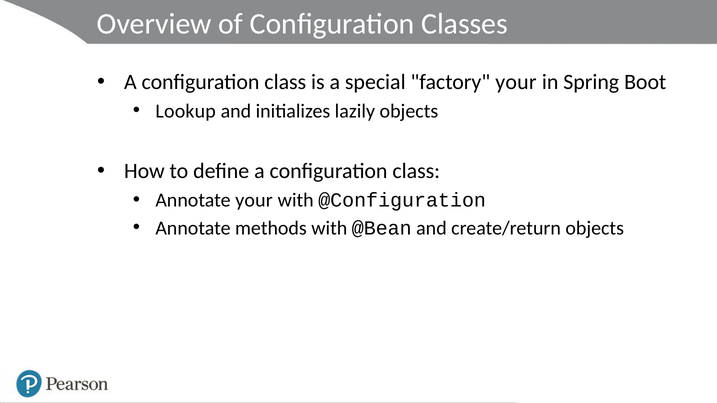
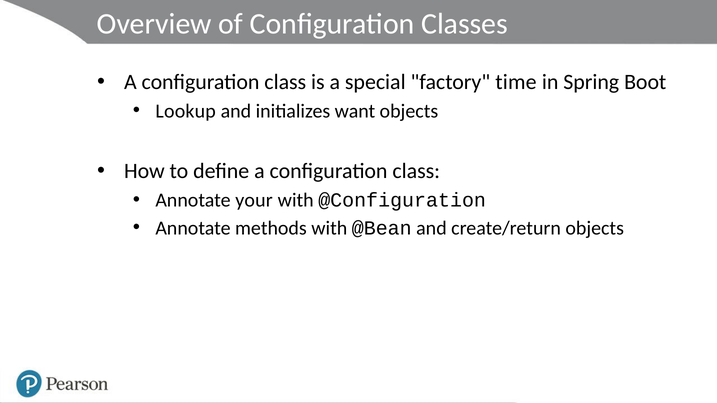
factory your: your -> time
lazily: lazily -> want
